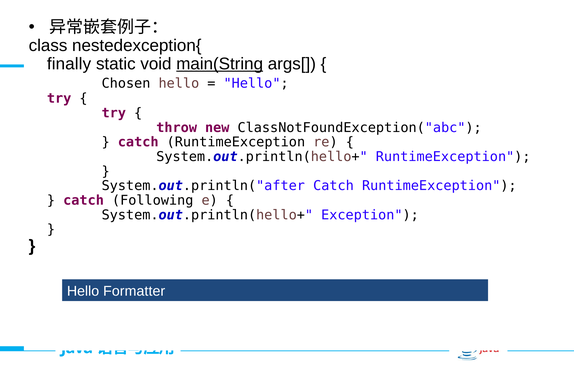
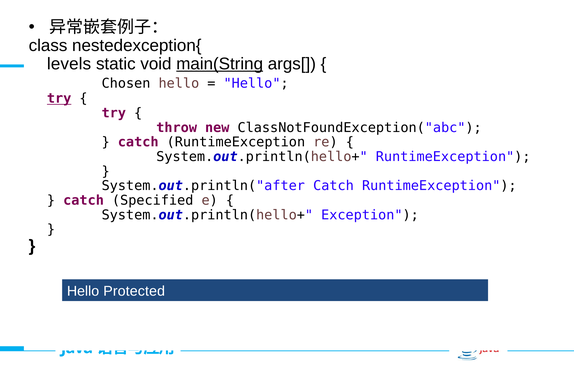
finally: finally -> levels
try at (59, 99) underline: none -> present
Following: Following -> Specified
Formatter: Formatter -> Protected
